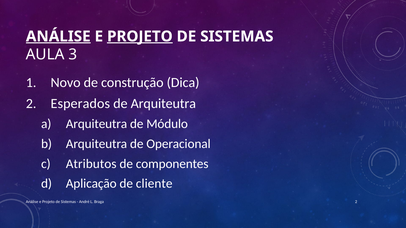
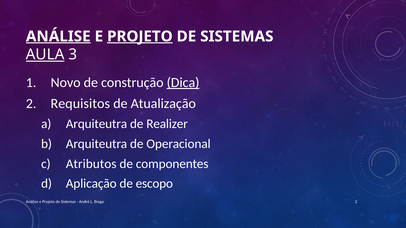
AULA underline: none -> present
Dica underline: none -> present
Esperados: Esperados -> Requisitos
de Arquiteutra: Arquiteutra -> Atualização
Módulo: Módulo -> Realizer
cliente: cliente -> escopo
